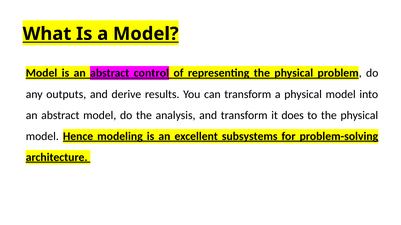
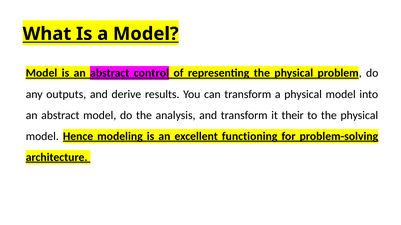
does: does -> their
subsystems: subsystems -> functioning
